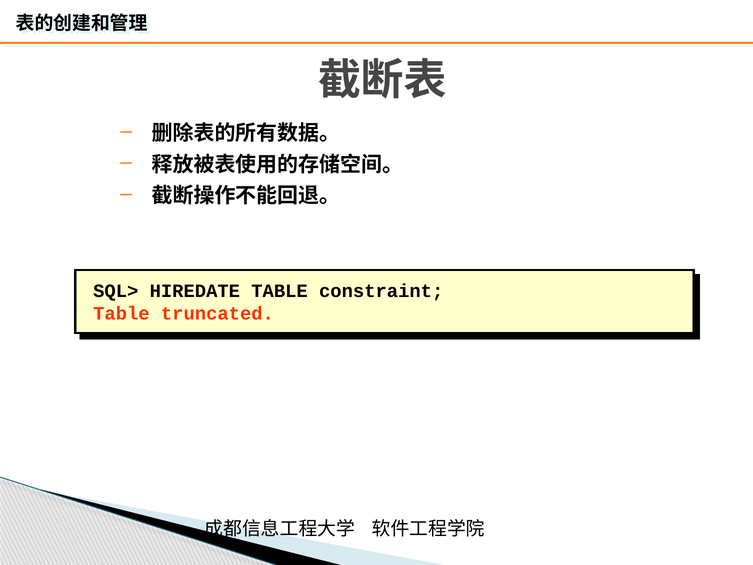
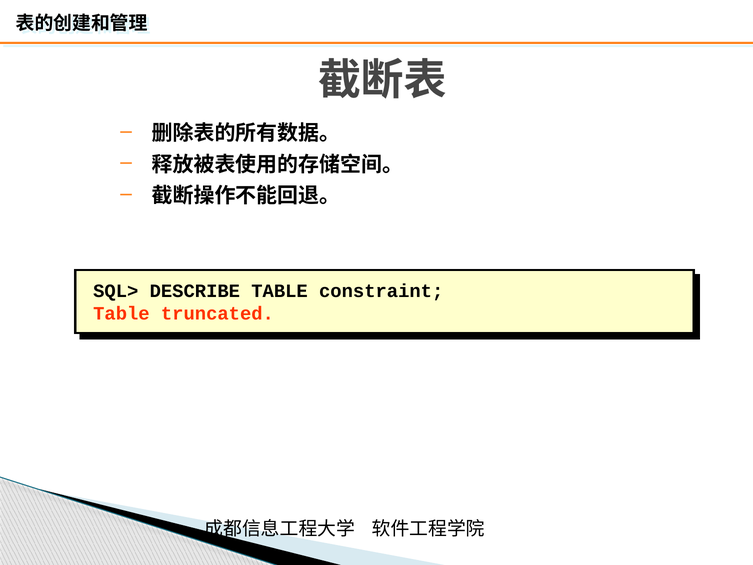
HIREDATE: HIREDATE -> DESCRIBE
